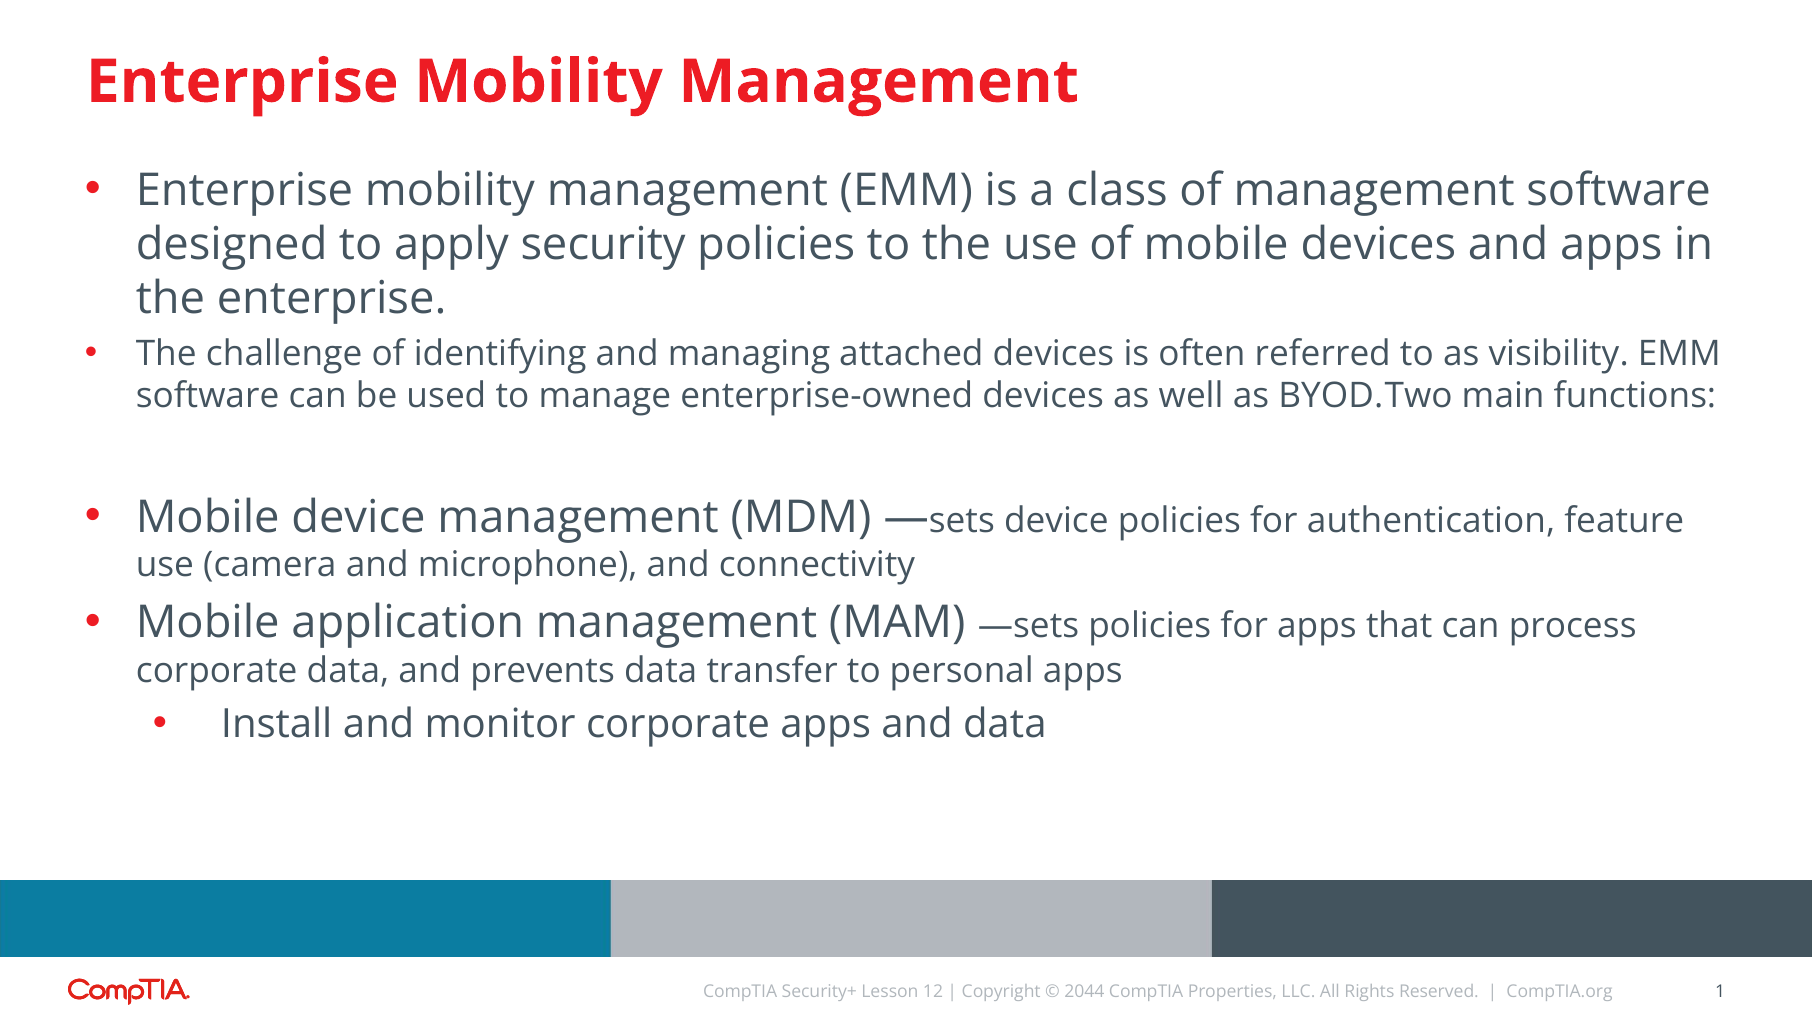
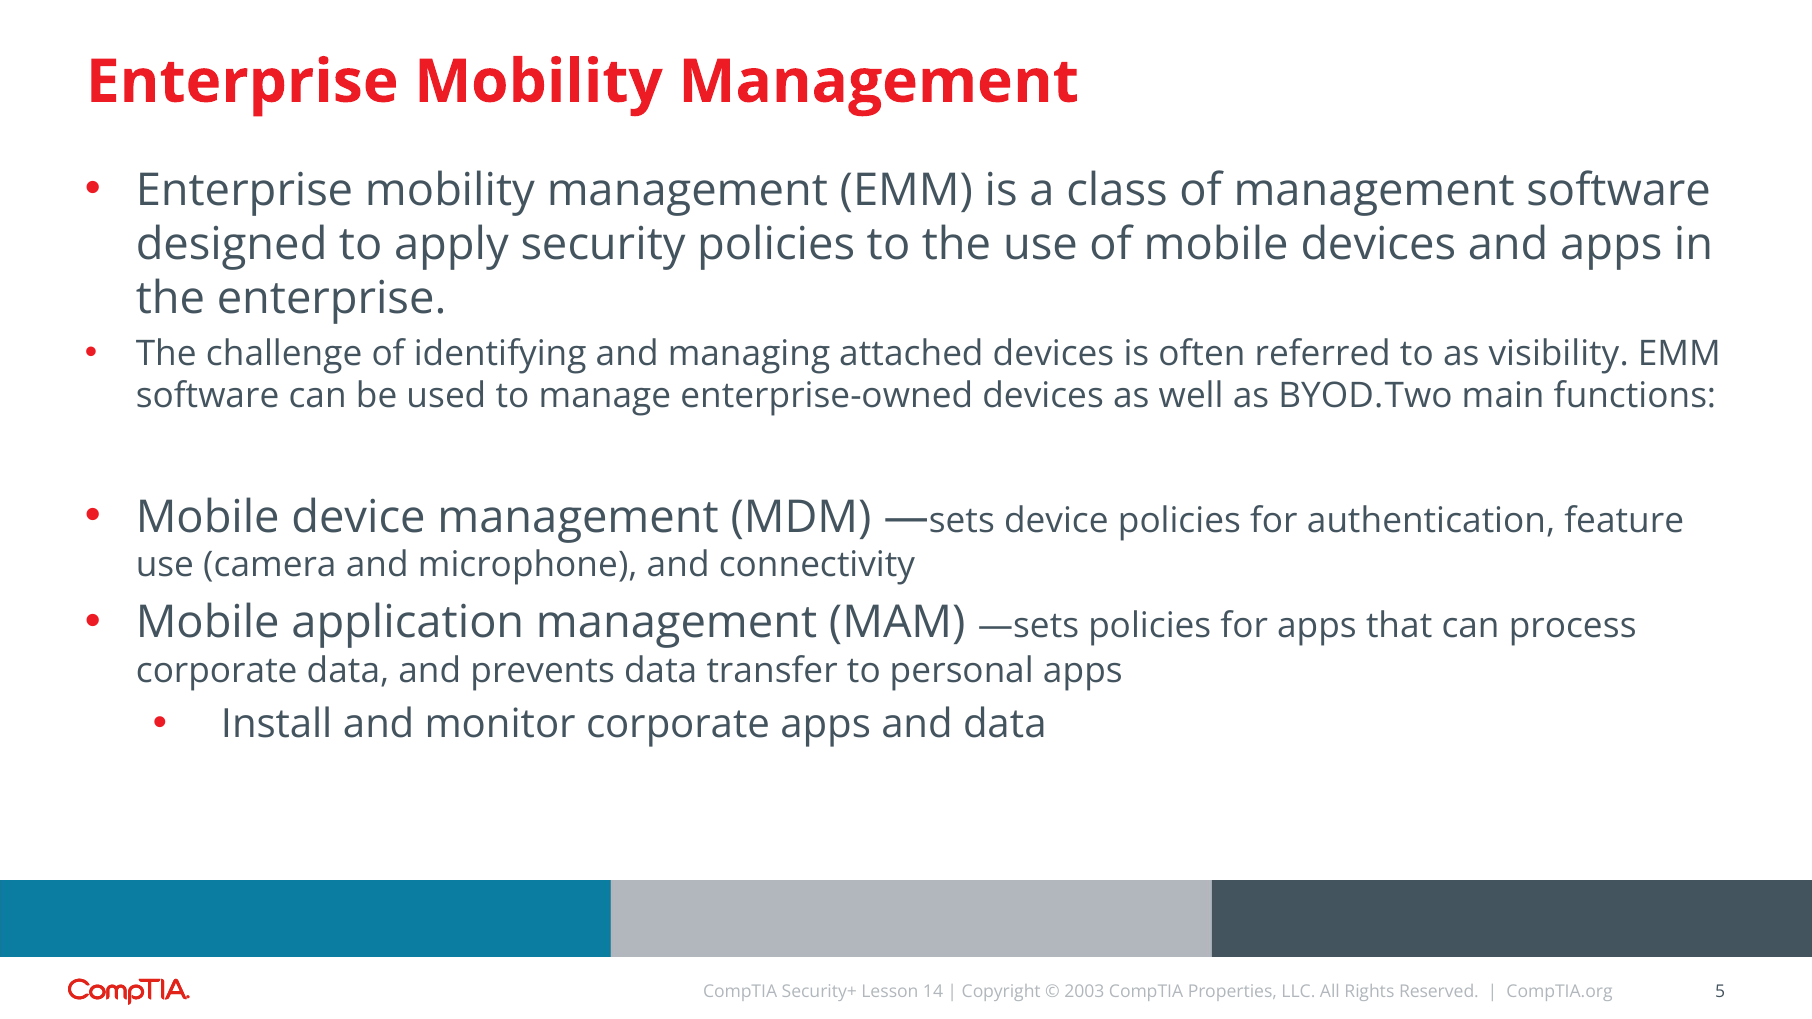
12: 12 -> 14
2044: 2044 -> 2003
1: 1 -> 5
